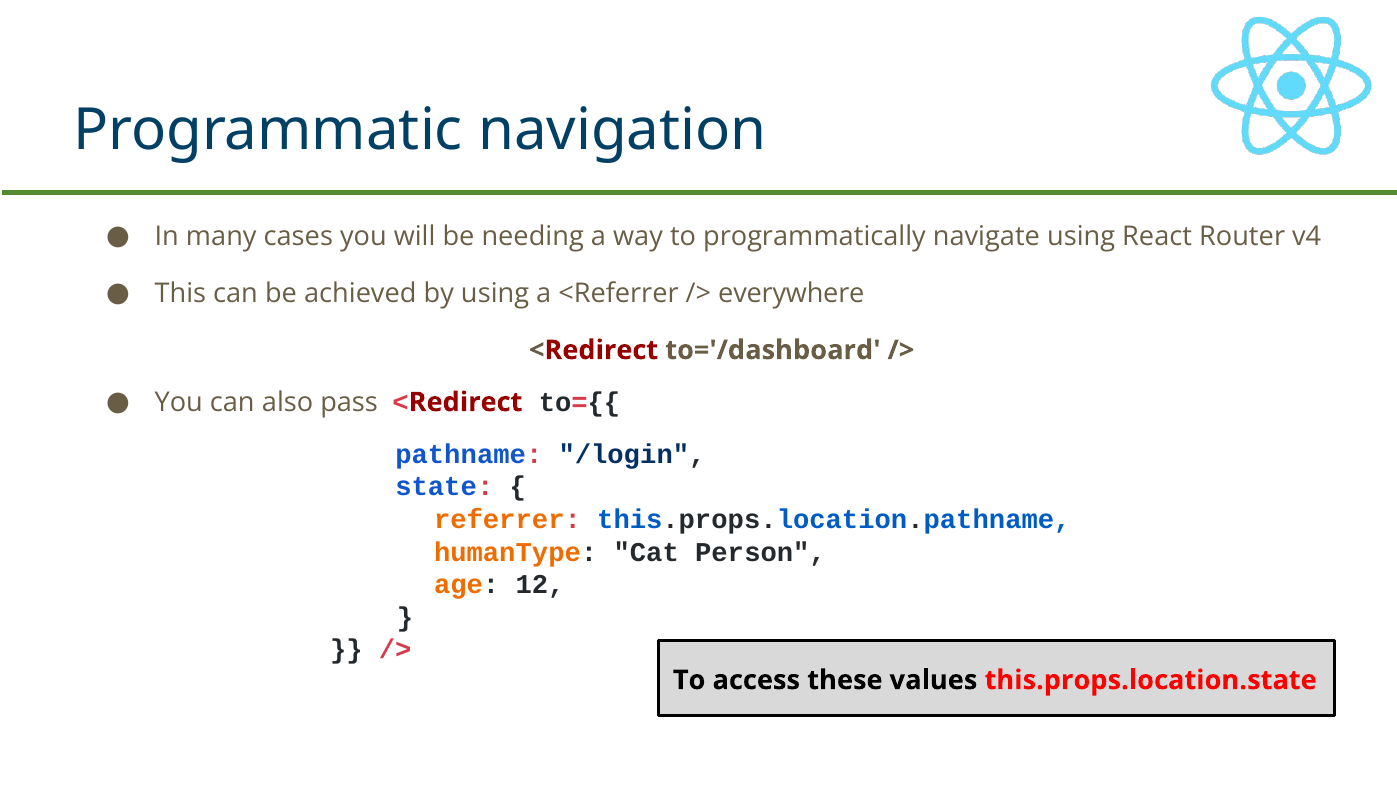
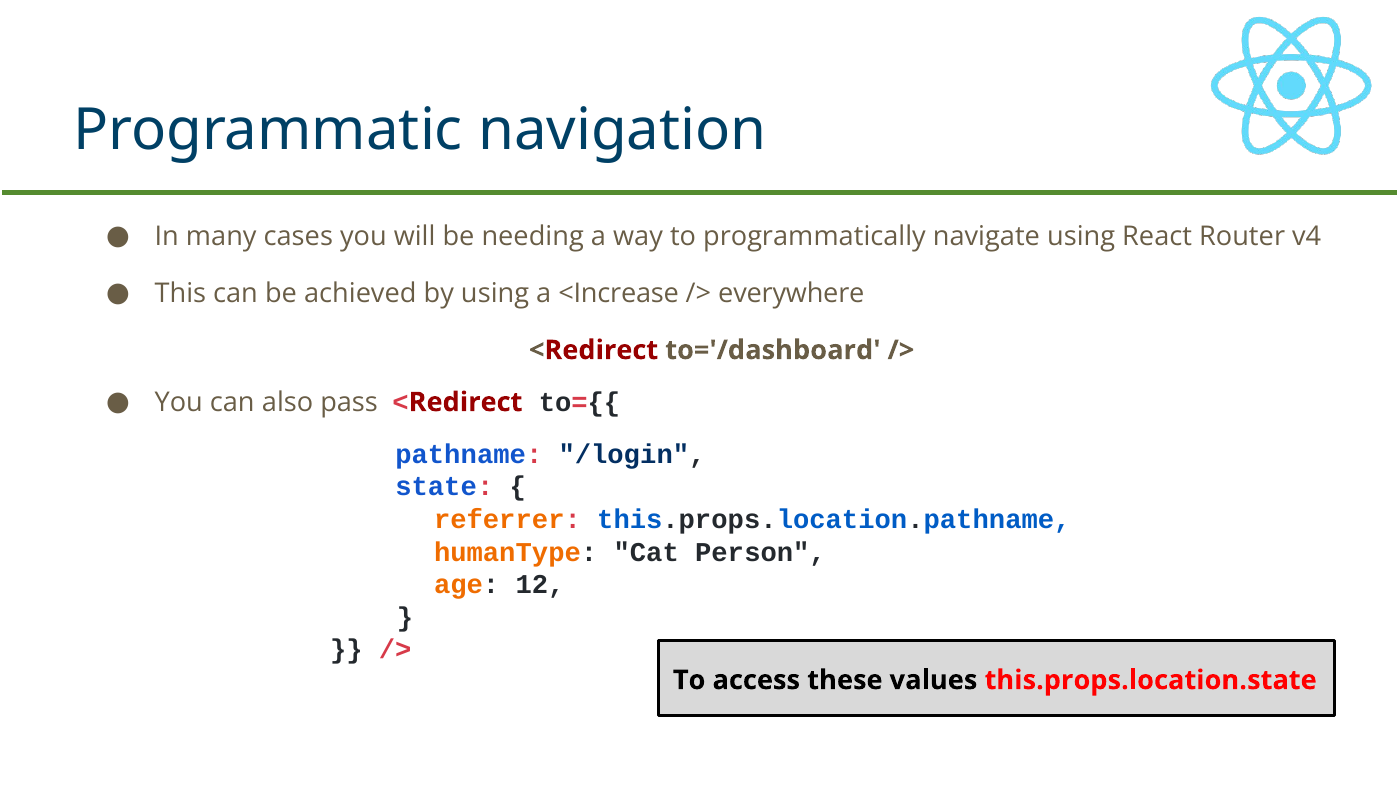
<Referrer: <Referrer -> <Increase
